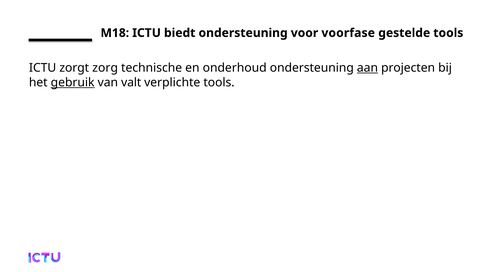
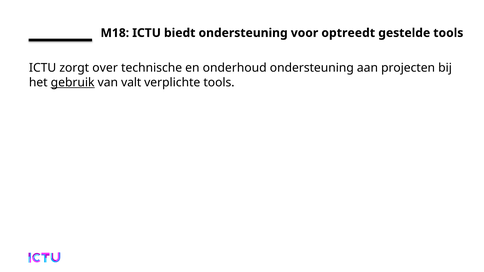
voorfase: voorfase -> optreedt
zorg: zorg -> over
aan underline: present -> none
